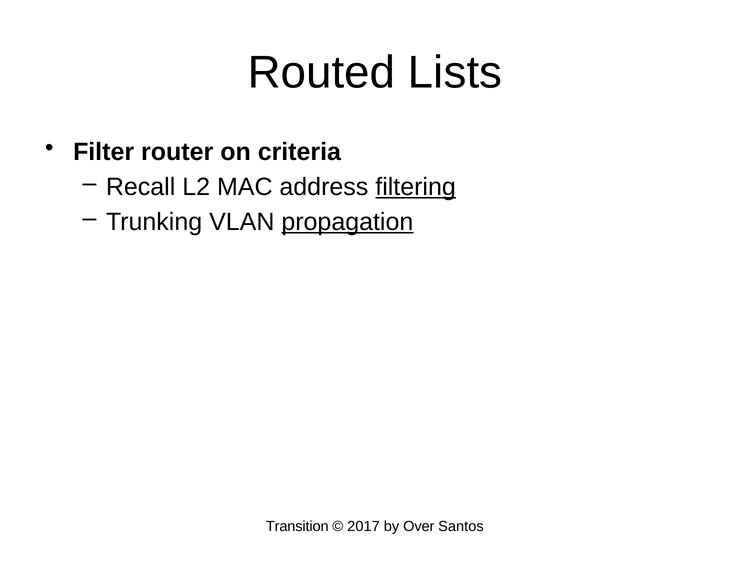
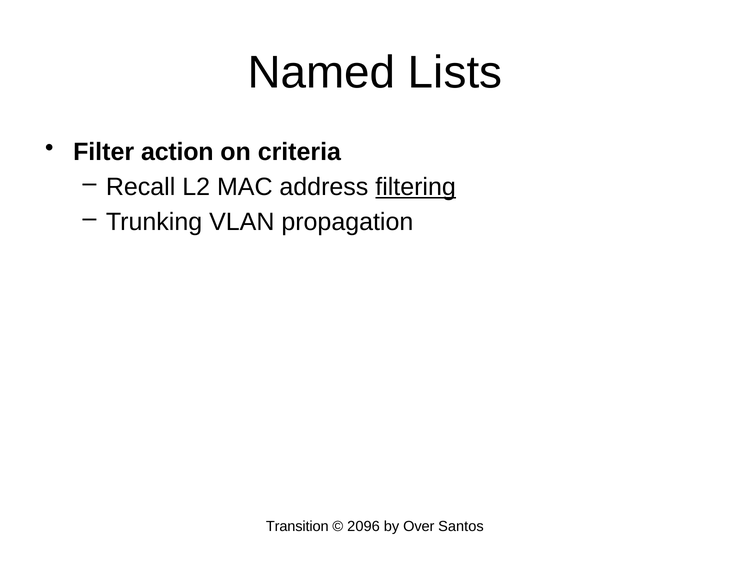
Routed: Routed -> Named
router: router -> action
propagation underline: present -> none
2017: 2017 -> 2096
